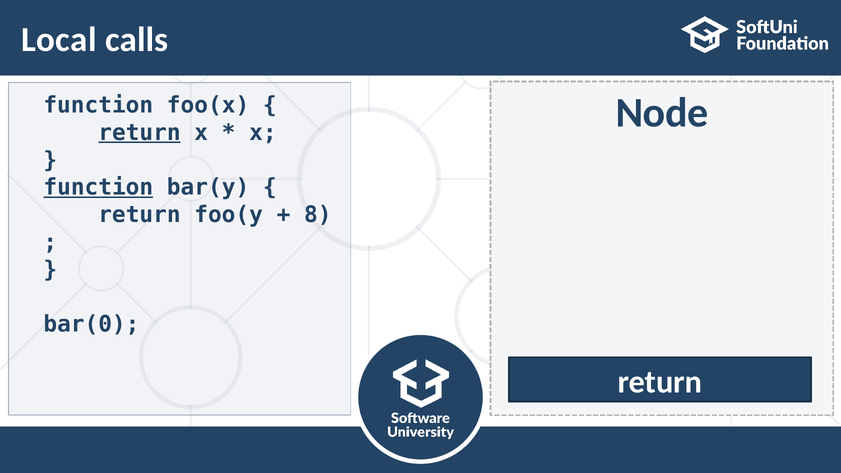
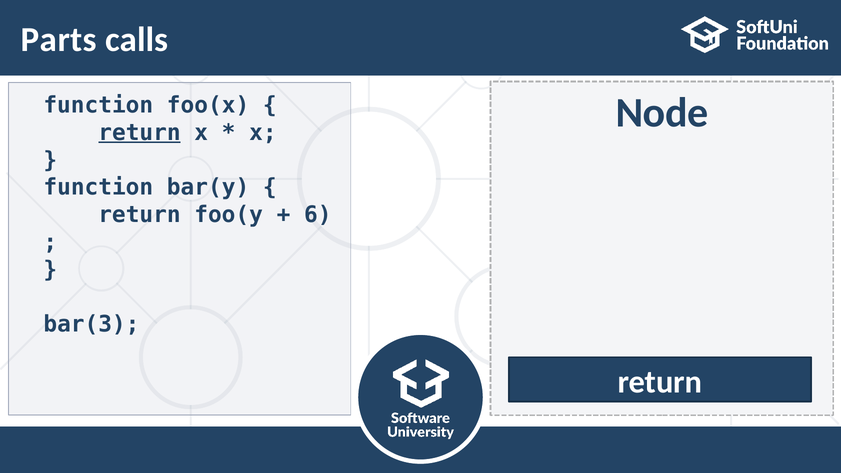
Local: Local -> Parts
function at (98, 187) underline: present -> none
8: 8 -> 6
bar(0: bar(0 -> bar(3
